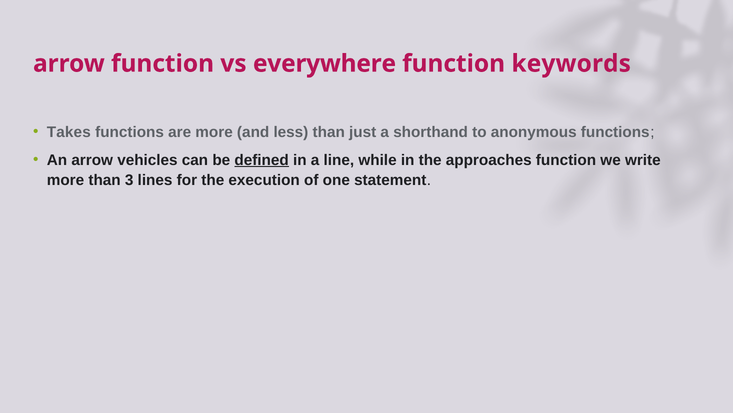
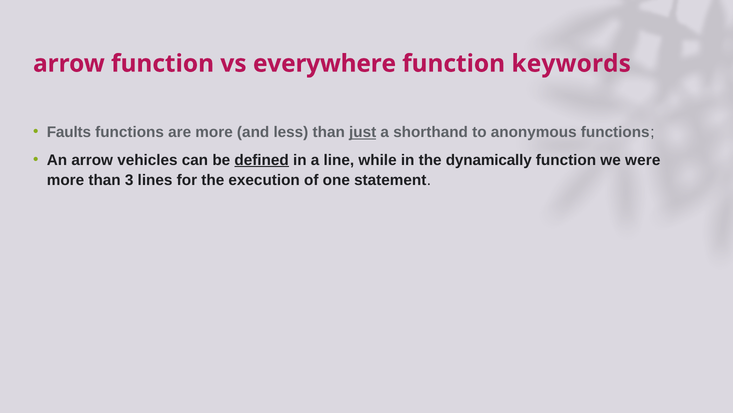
Takes: Takes -> Faults
just underline: none -> present
approaches: approaches -> dynamically
write: write -> were
